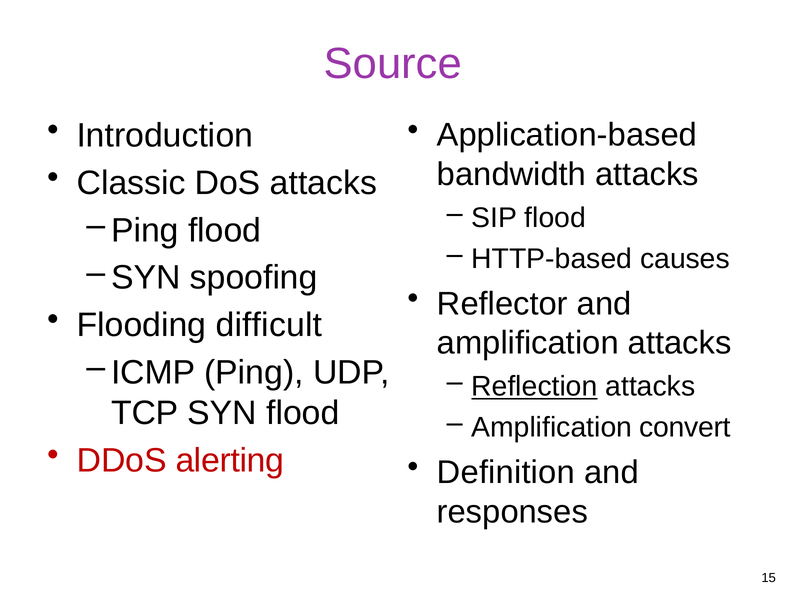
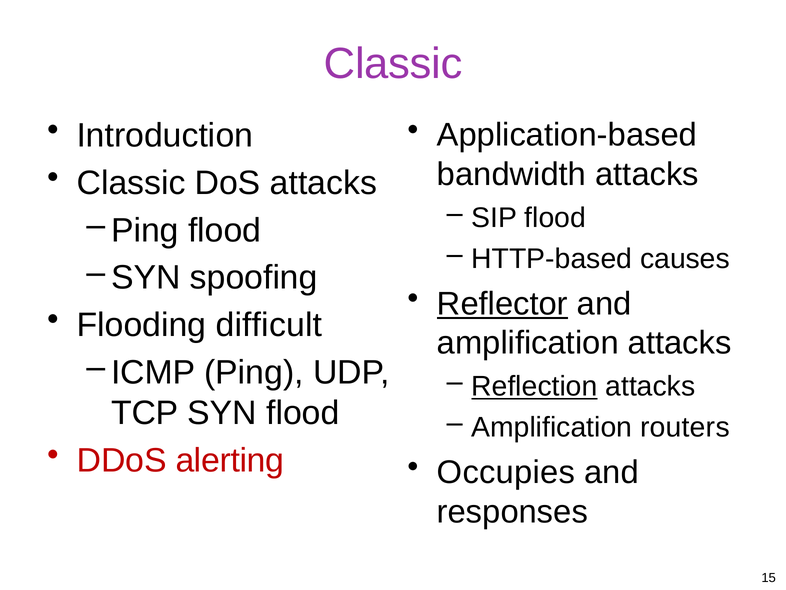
Source at (393, 64): Source -> Classic
Reflector underline: none -> present
convert: convert -> routers
Definition: Definition -> Occupies
